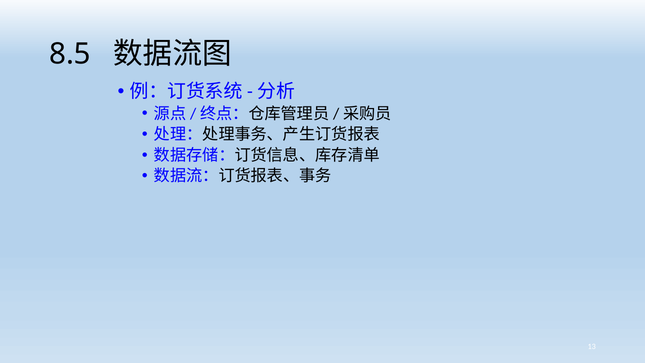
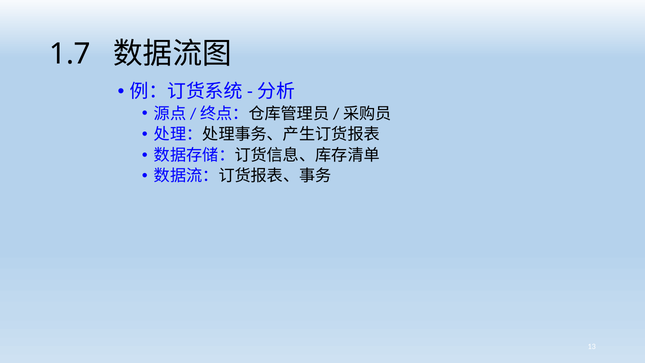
8.5: 8.5 -> 1.7
